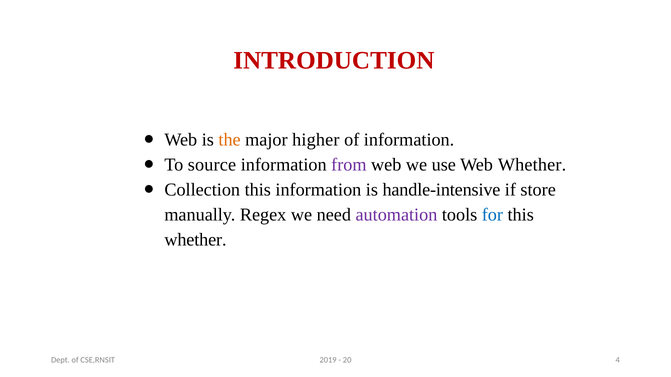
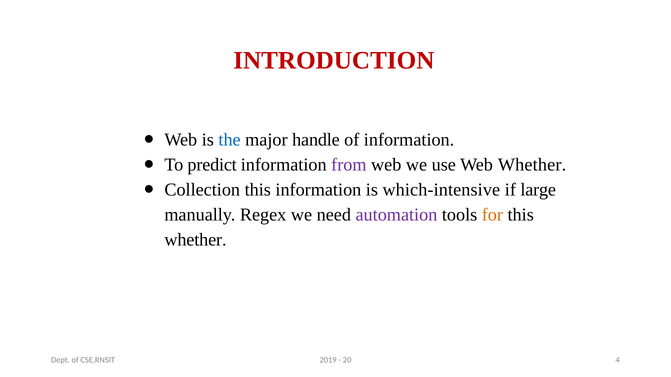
the colour: orange -> blue
higher: higher -> handle
source: source -> predict
handle-intensive: handle-intensive -> which-intensive
store: store -> large
for colour: blue -> orange
